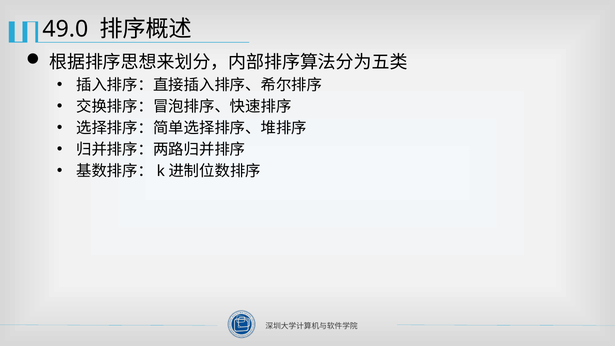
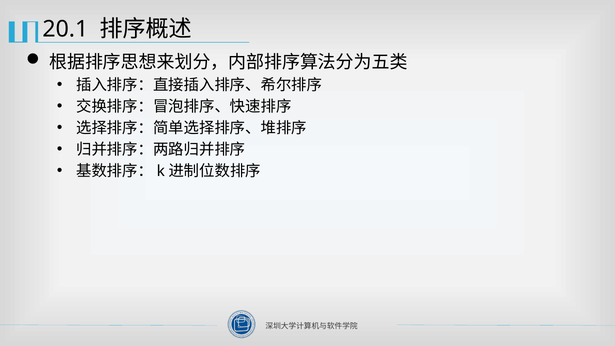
49.0: 49.0 -> 20.1
